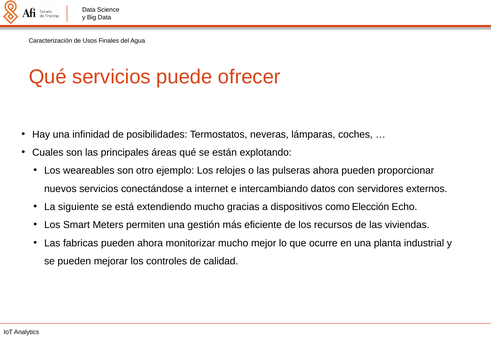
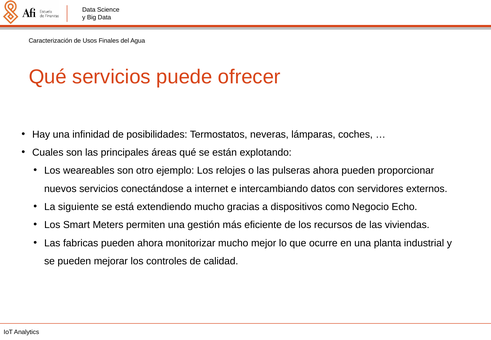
Elección: Elección -> Negocio
